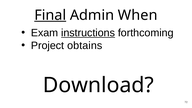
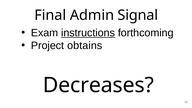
Final underline: present -> none
When: When -> Signal
Download: Download -> Decreases
